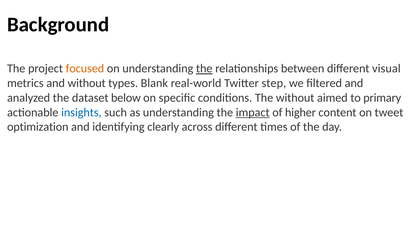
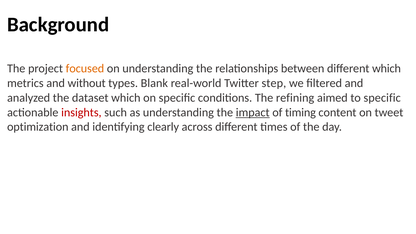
the at (204, 69) underline: present -> none
different visual: visual -> which
dataset below: below -> which
The without: without -> refining
to primary: primary -> specific
insights colour: blue -> red
higher: higher -> timing
